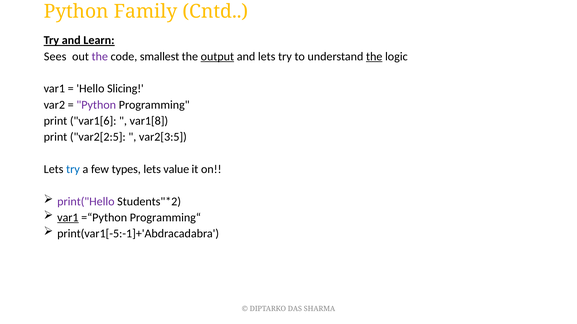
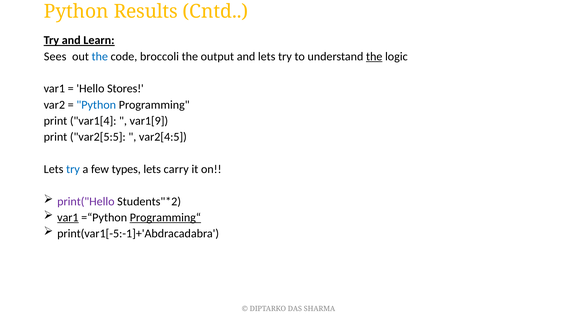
Family: Family -> Results
the at (100, 57) colour: purple -> blue
smallest: smallest -> broccoli
output underline: present -> none
Slicing: Slicing -> Stores
Python at (96, 105) colour: purple -> blue
var1[6: var1[6 -> var1[4
var1[8: var1[8 -> var1[9
var2[2:5: var2[2:5 -> var2[5:5
var2[3:5: var2[3:5 -> var2[4:5
value: value -> carry
Programming“ underline: none -> present
